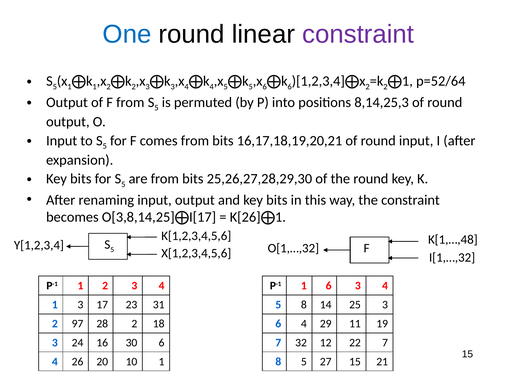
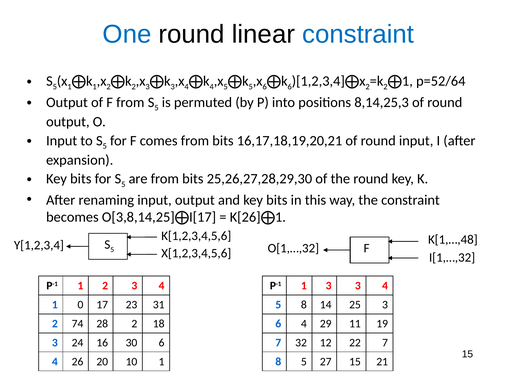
constraint at (358, 34) colour: purple -> blue
1 6: 6 -> 3
1 3: 3 -> 0
97: 97 -> 74
